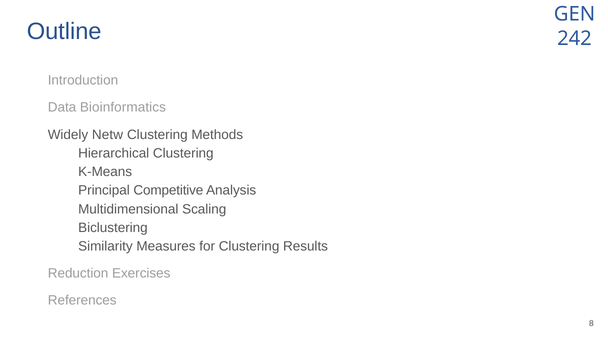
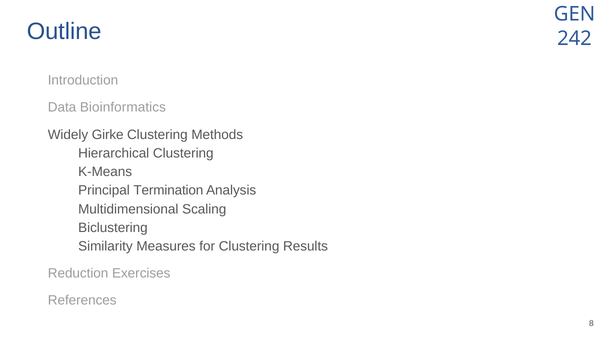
Netw: Netw -> Girke
Competitive: Competitive -> Termination
